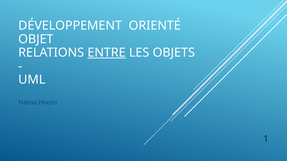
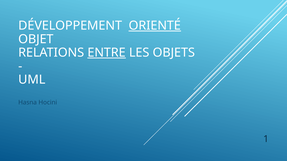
ORIENTÉ underline: none -> present
